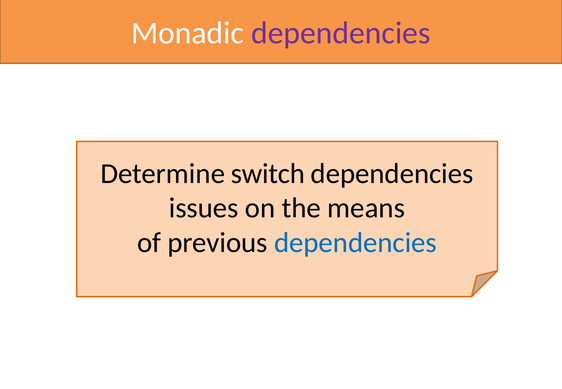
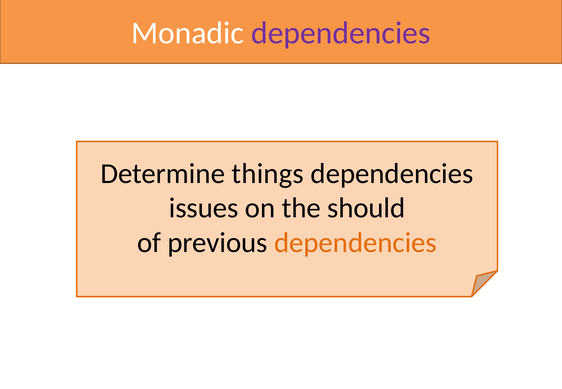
switch: switch -> things
means: means -> should
dependencies at (355, 243) colour: blue -> orange
